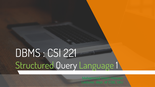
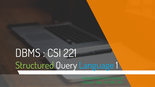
Language colour: light green -> light blue
